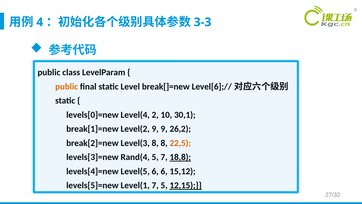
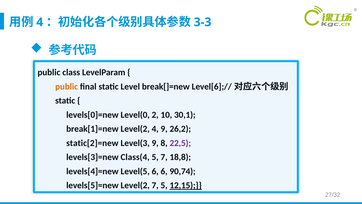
Level(4: Level(4 -> Level(0
Level(2 9: 9 -> 4
break[2]=new: break[2]=new -> static[2]=new
Level(3 8: 8 -> 9
22,5 colour: orange -> purple
Rand(4: Rand(4 -> Class(4
18,8 underline: present -> none
15,12: 15,12 -> 90,74
levels[5]=new Level(1: Level(1 -> Level(2
